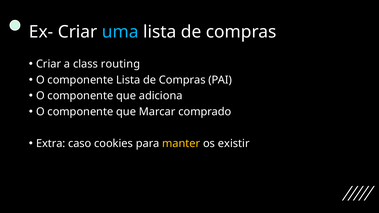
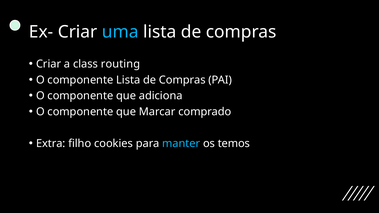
caso: caso -> filho
manter colour: yellow -> light blue
existir: existir -> temos
